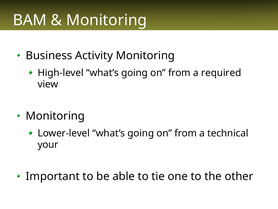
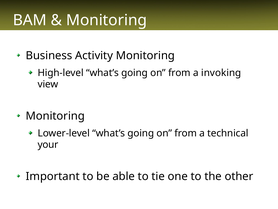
required: required -> invoking
